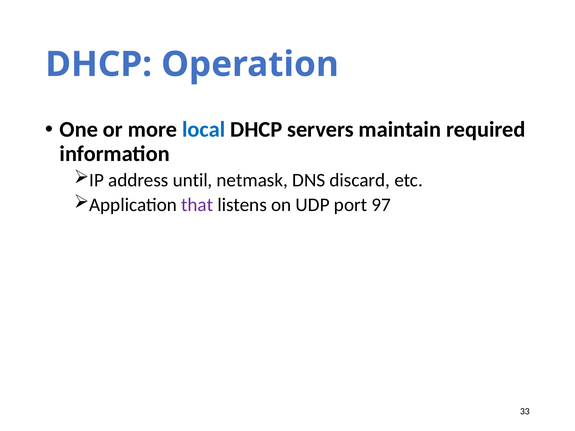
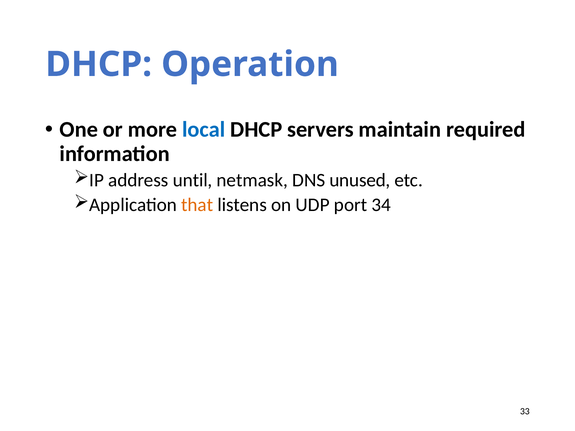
discard: discard -> unused
that colour: purple -> orange
97: 97 -> 34
